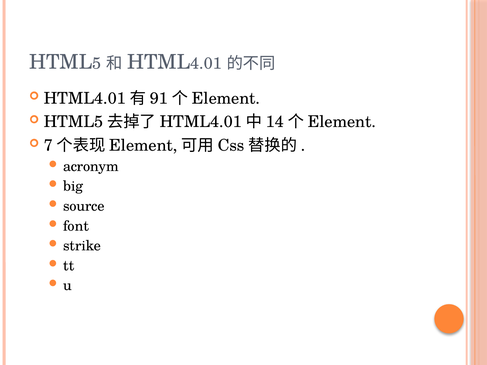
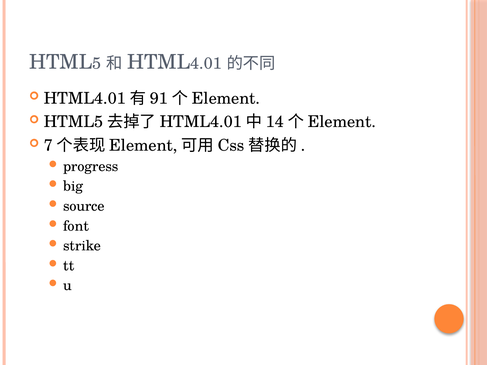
acronym: acronym -> progress
